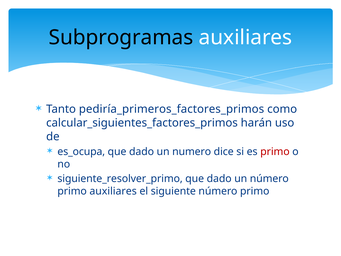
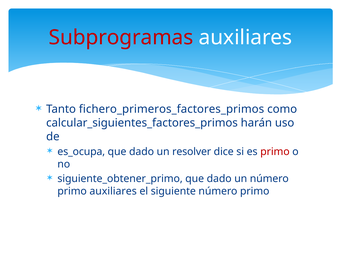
Subprogramas colour: black -> red
pediría_primeros_factores_primos: pediría_primeros_factores_primos -> fichero_primeros_factores_primos
numero: numero -> resolver
siguiente_resolver_primo: siguiente_resolver_primo -> siguiente_obtener_primo
